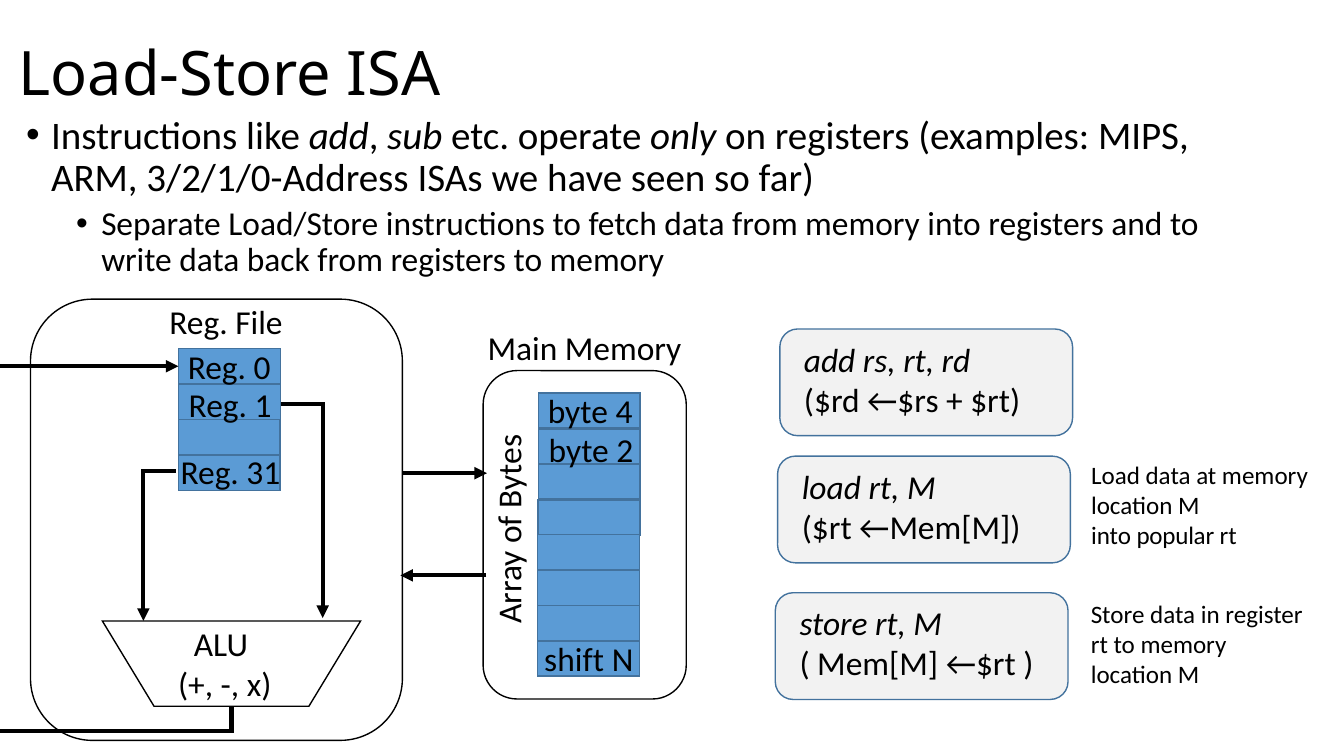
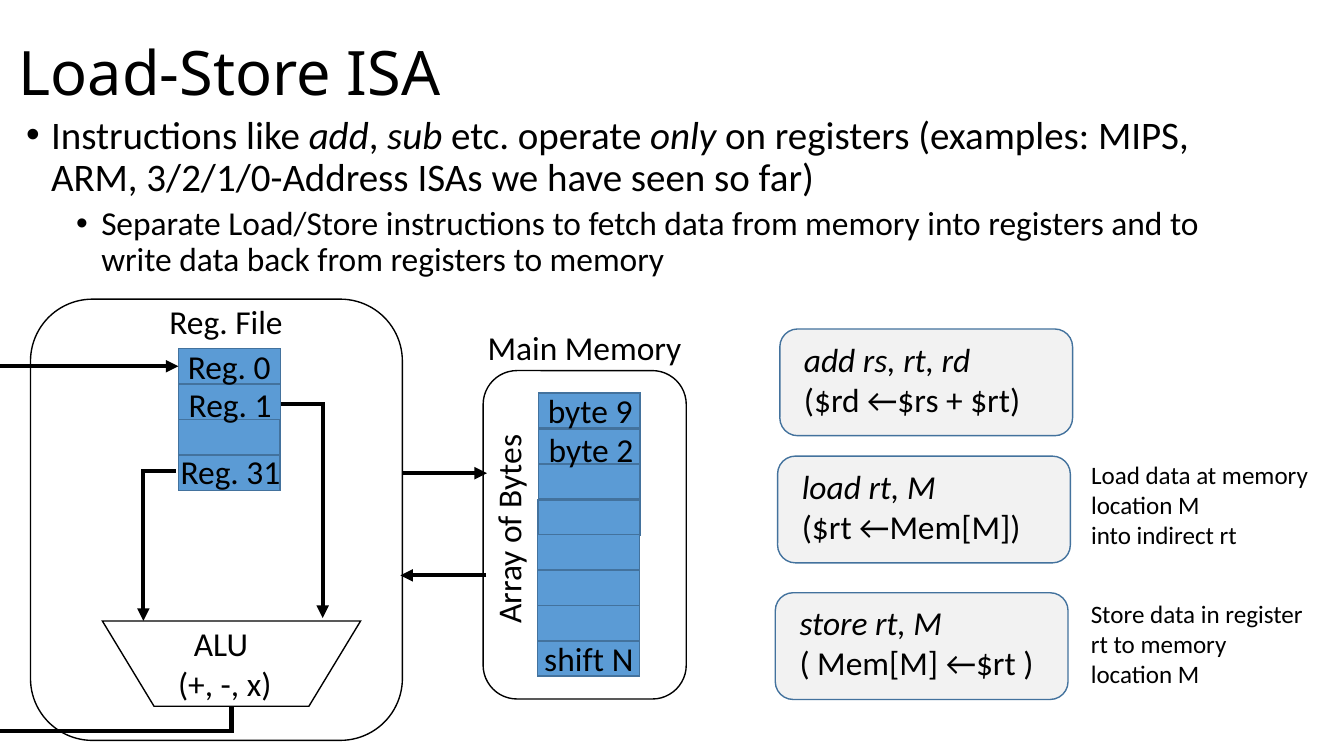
4: 4 -> 9
popular: popular -> indirect
